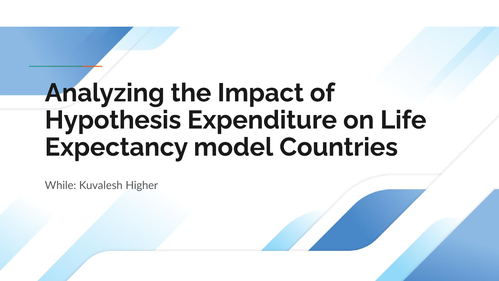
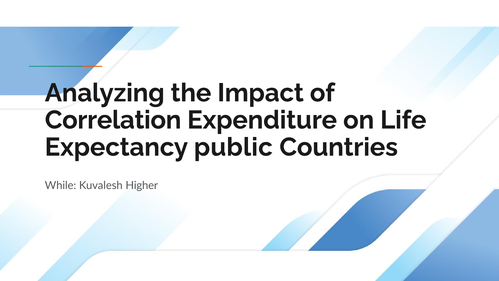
Hypothesis: Hypothesis -> Correlation
model: model -> public
